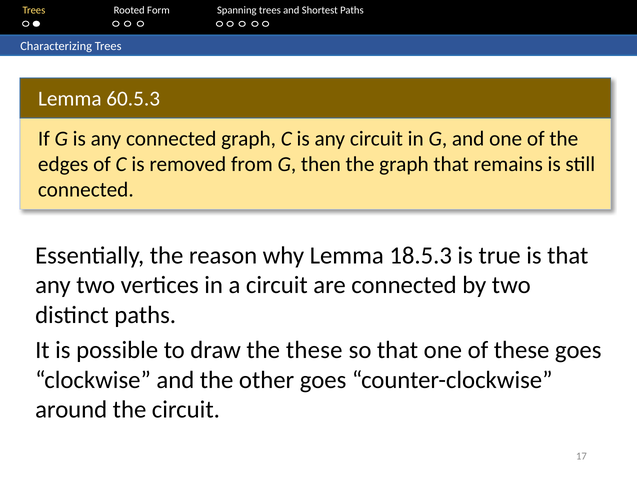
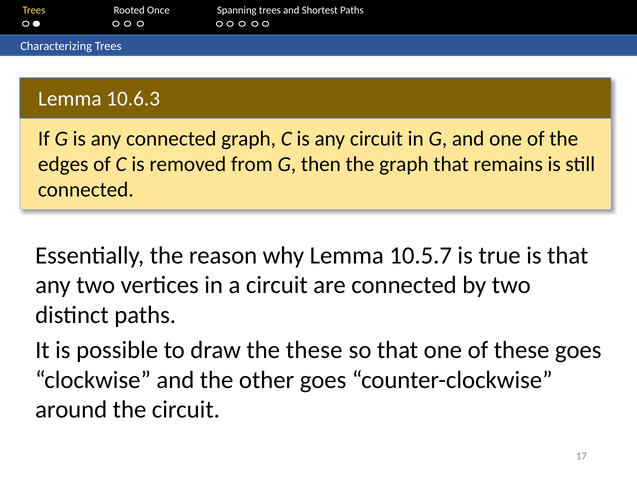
Form: Form -> Once
60.5.3: 60.5.3 -> 10.6.3
18.5.3: 18.5.3 -> 10.5.7
